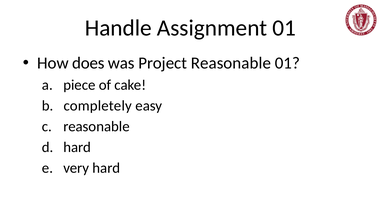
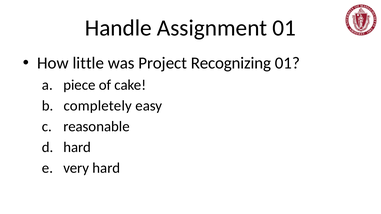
does: does -> little
Project Reasonable: Reasonable -> Recognizing
